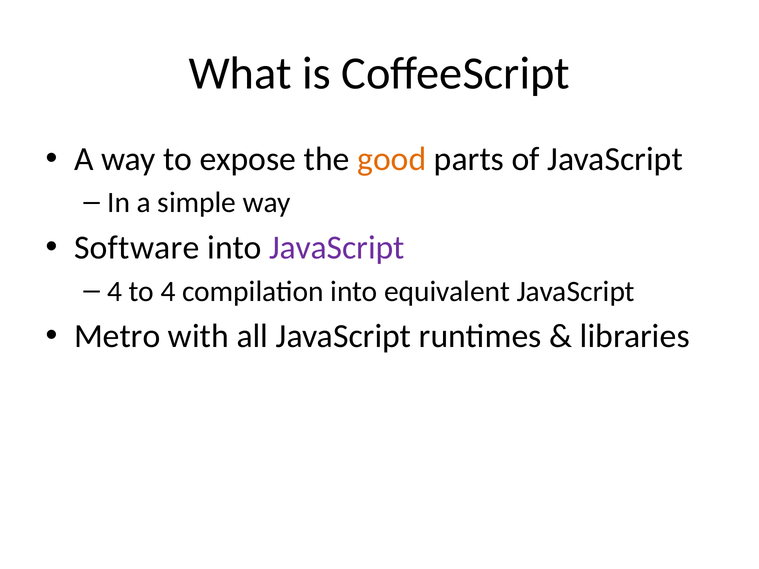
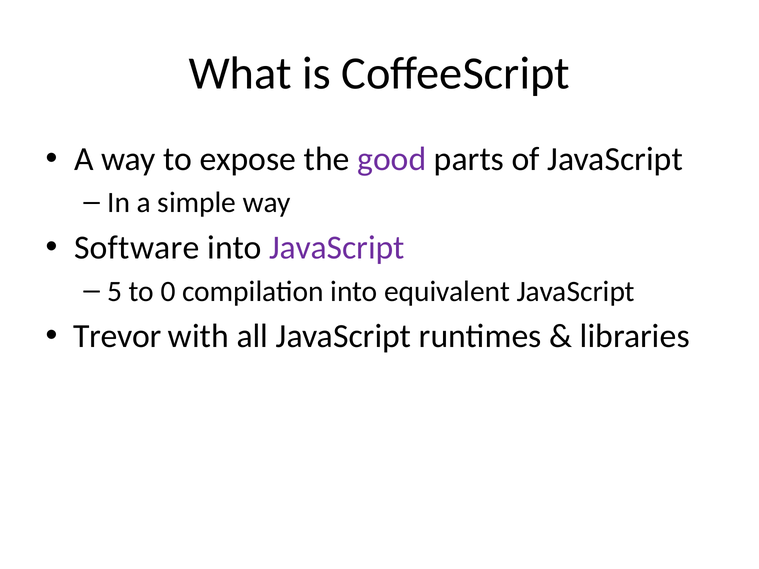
good colour: orange -> purple
4 at (115, 291): 4 -> 5
to 4: 4 -> 0
Metro: Metro -> Trevor
